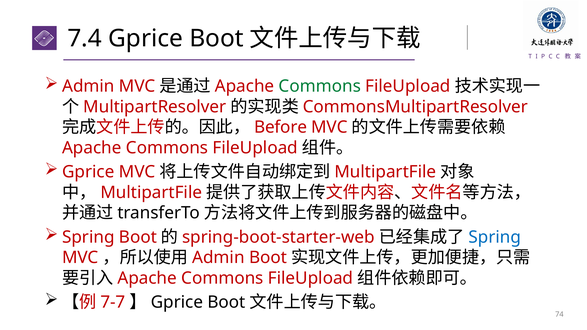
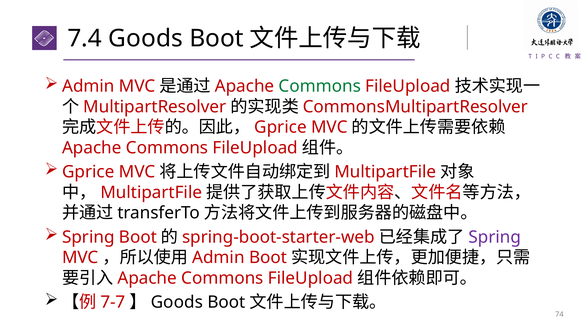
7.4 Gprice: Gprice -> Goods
Before at (281, 127): Before -> Gprice
Spring at (495, 237) colour: blue -> purple
Gprice at (177, 302): Gprice -> Goods
